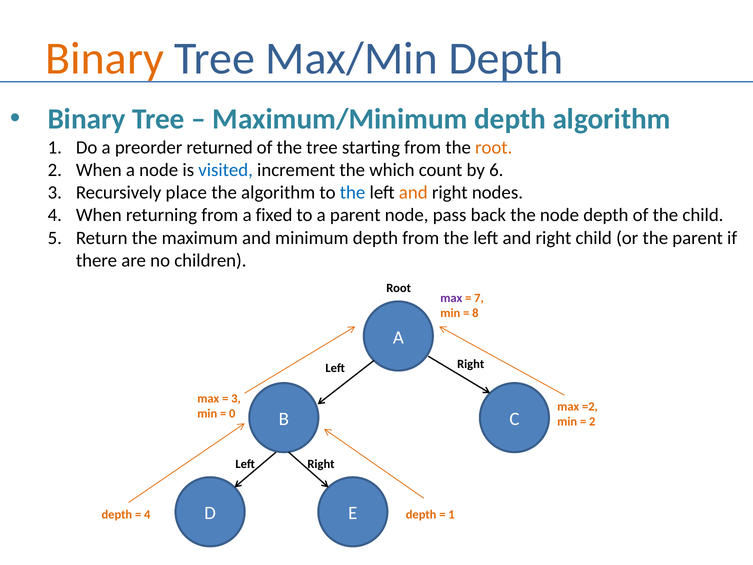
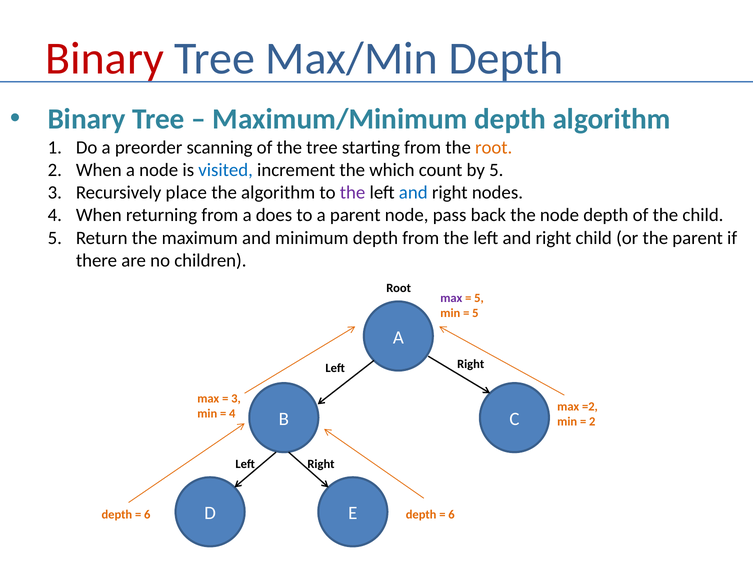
Binary at (105, 58) colour: orange -> red
returned: returned -> scanning
by 6: 6 -> 5
the at (353, 193) colour: blue -> purple
and at (413, 193) colour: orange -> blue
fixed: fixed -> does
7 at (479, 298): 7 -> 5
8 at (475, 313): 8 -> 5
0 at (232, 414): 0 -> 4
4 at (147, 514): 4 -> 6
1 at (452, 514): 1 -> 6
